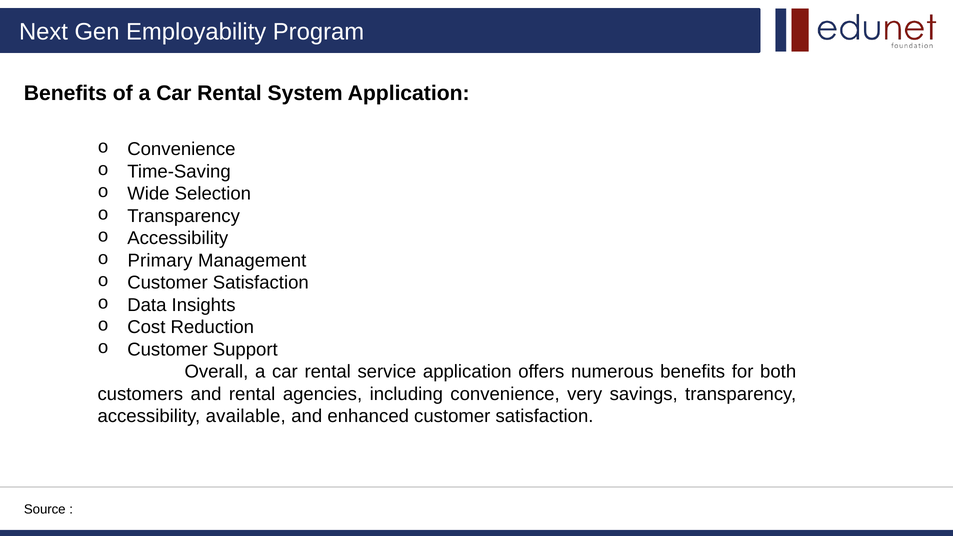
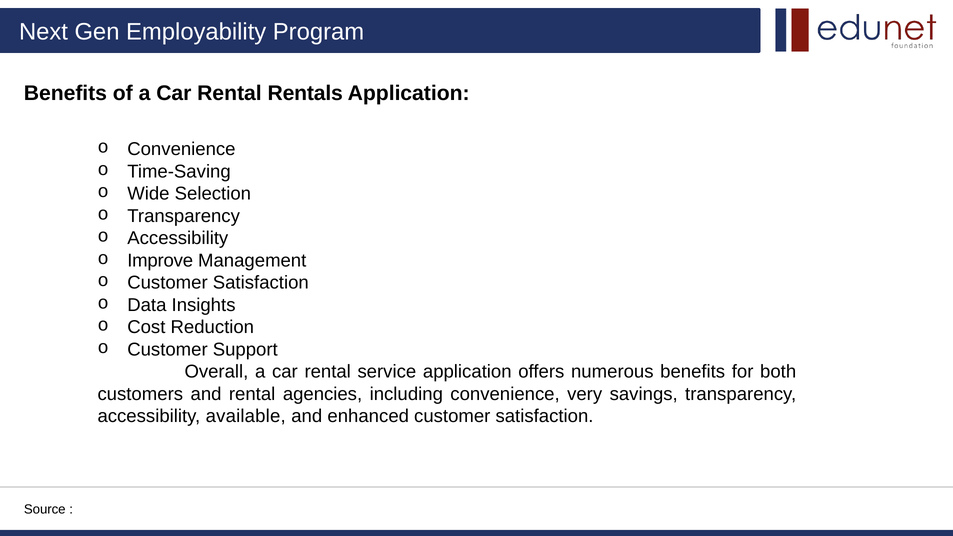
System: System -> Rentals
Primary: Primary -> Improve
